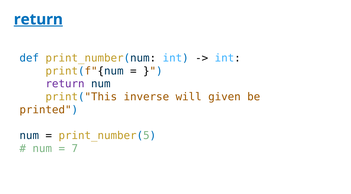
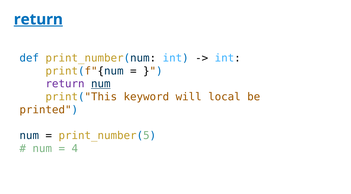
num at (101, 84) underline: none -> present
inverse: inverse -> keyword
given: given -> local
7: 7 -> 4
